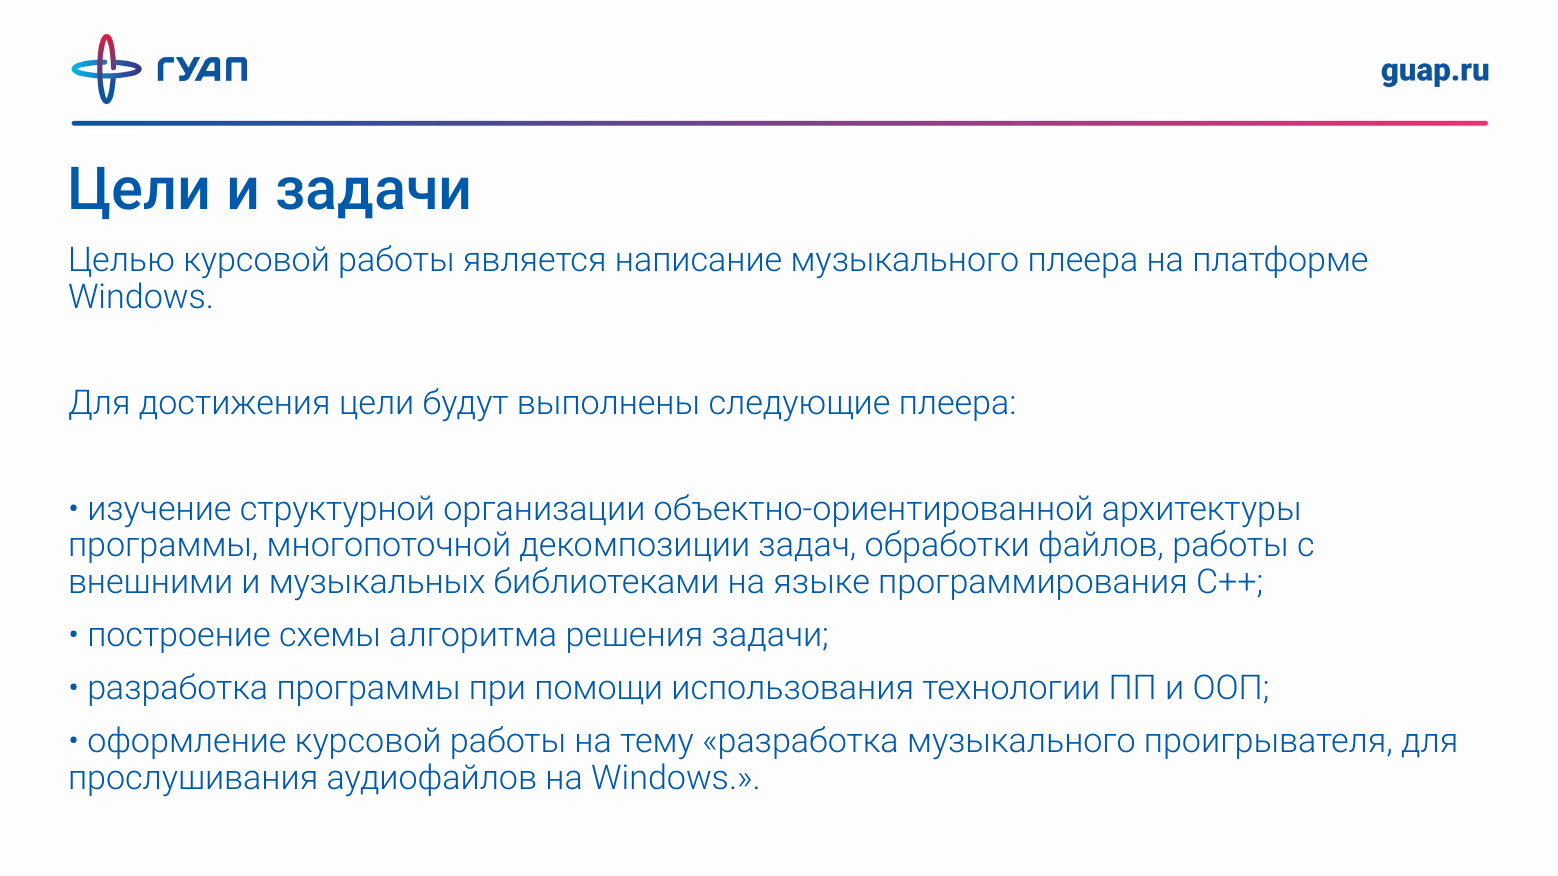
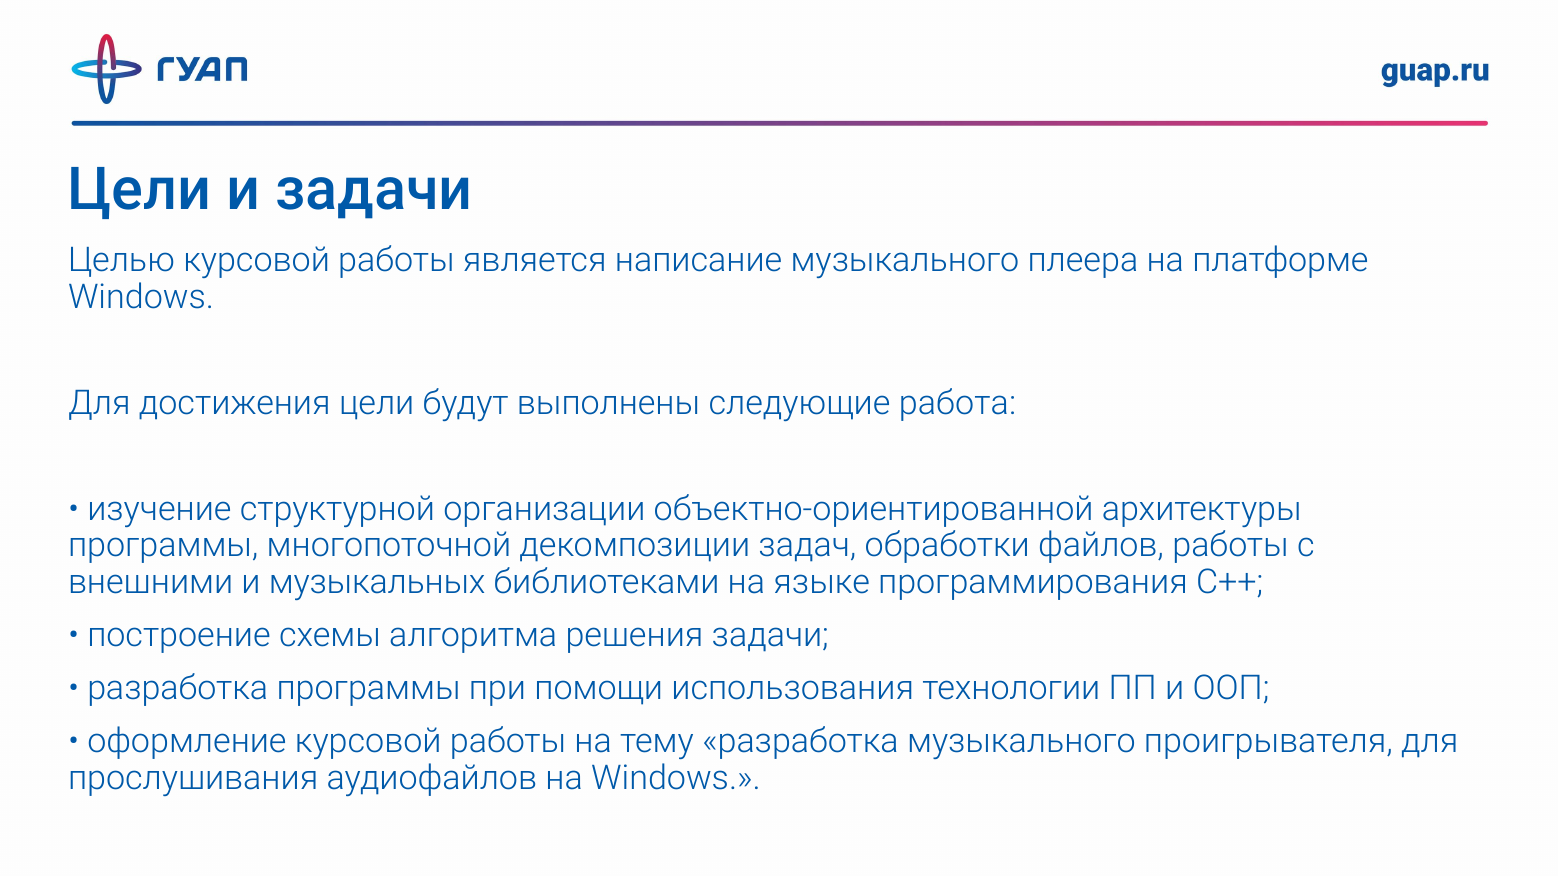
следующие плеера: плеера -> работа
